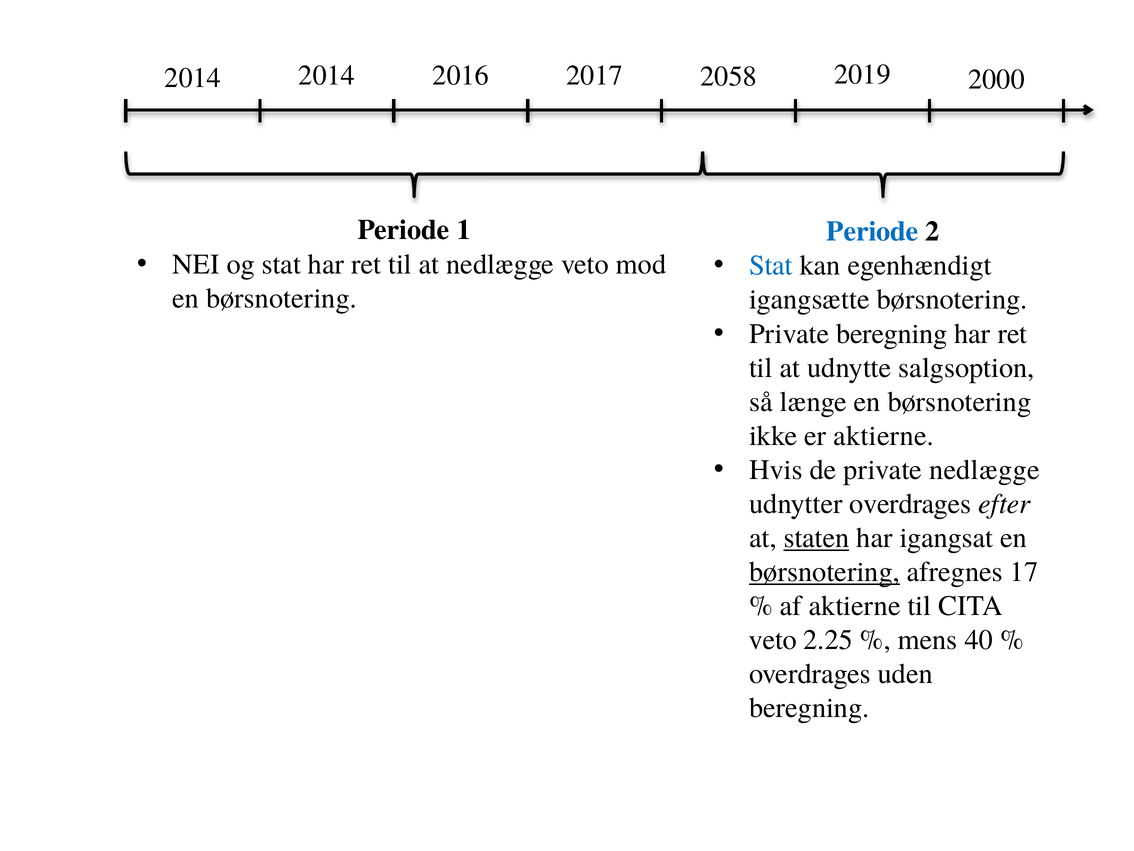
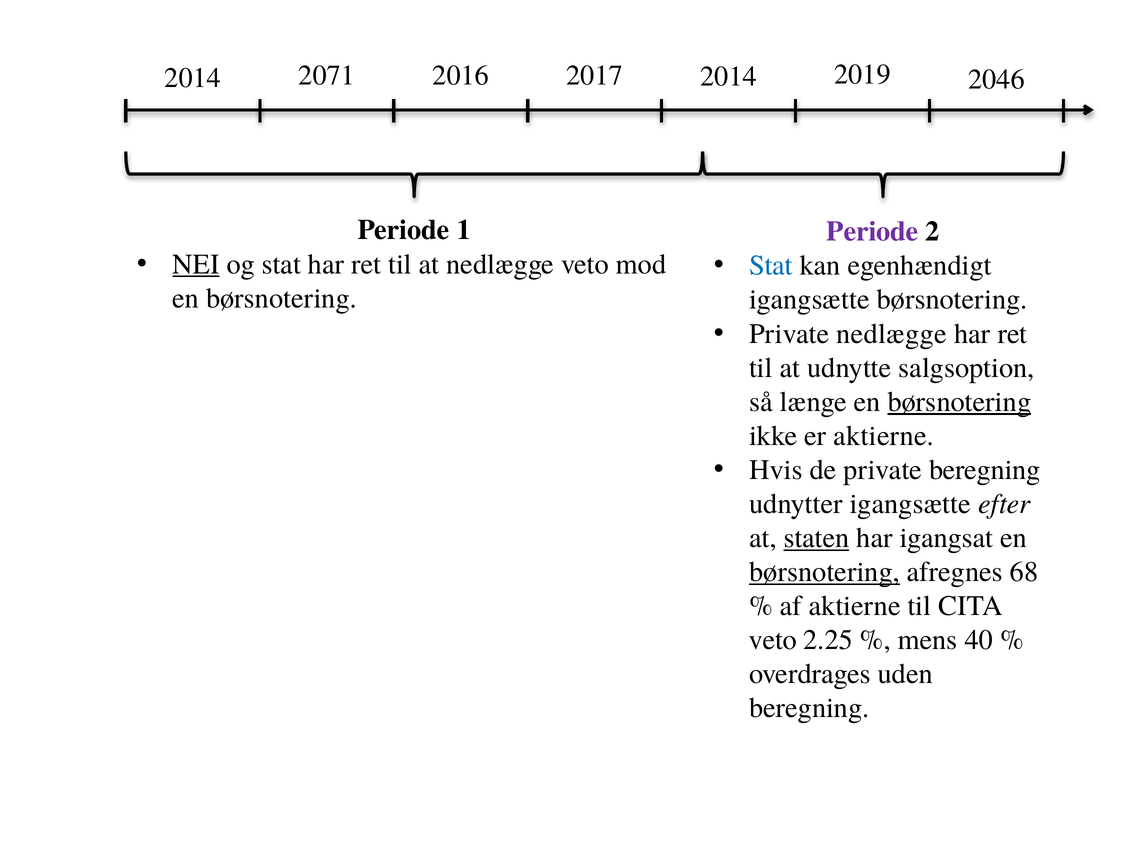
2014 2014: 2014 -> 2071
2017 2058: 2058 -> 2014
2000: 2000 -> 2046
Periode at (872, 231) colour: blue -> purple
NEI underline: none -> present
Private beregning: beregning -> nedlægge
børsnotering at (959, 402) underline: none -> present
private nedlægge: nedlægge -> beregning
udnytter overdrages: overdrages -> igangsætte
17: 17 -> 68
